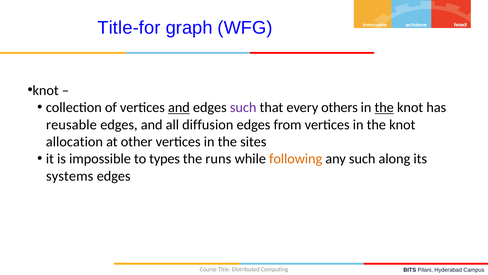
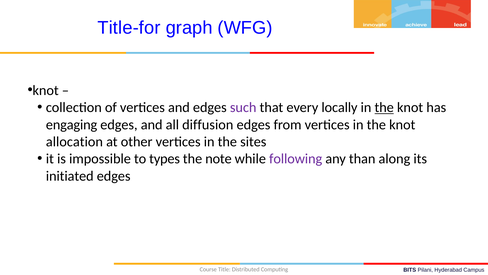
and at (179, 107) underline: present -> none
others: others -> locally
reusable: reusable -> engaging
runs: runs -> note
following colour: orange -> purple
any such: such -> than
systems: systems -> initiated
